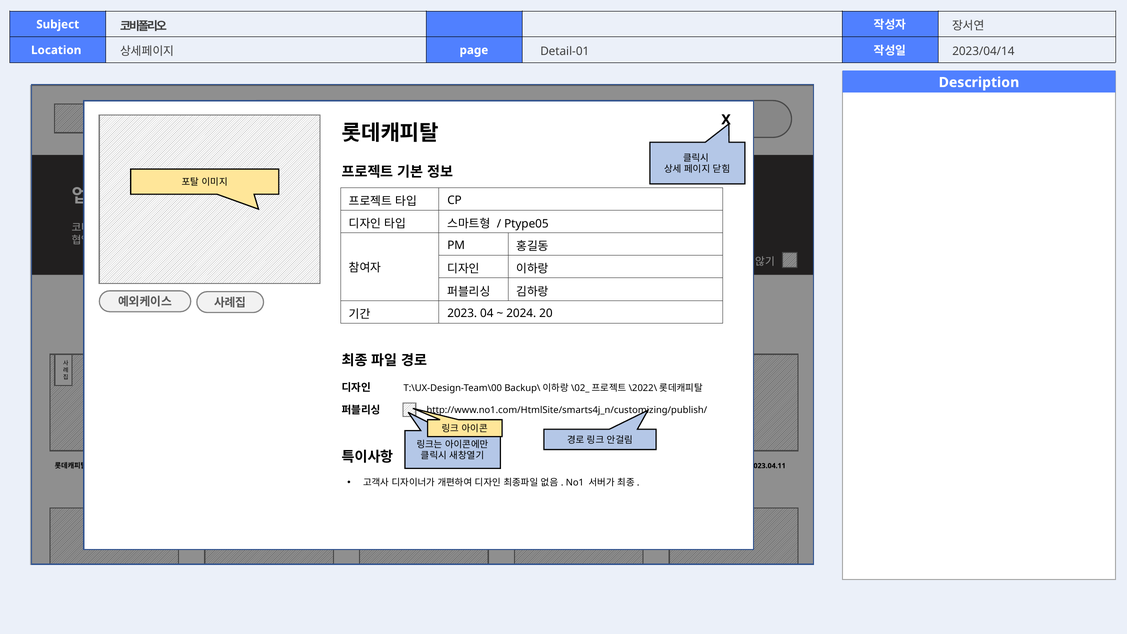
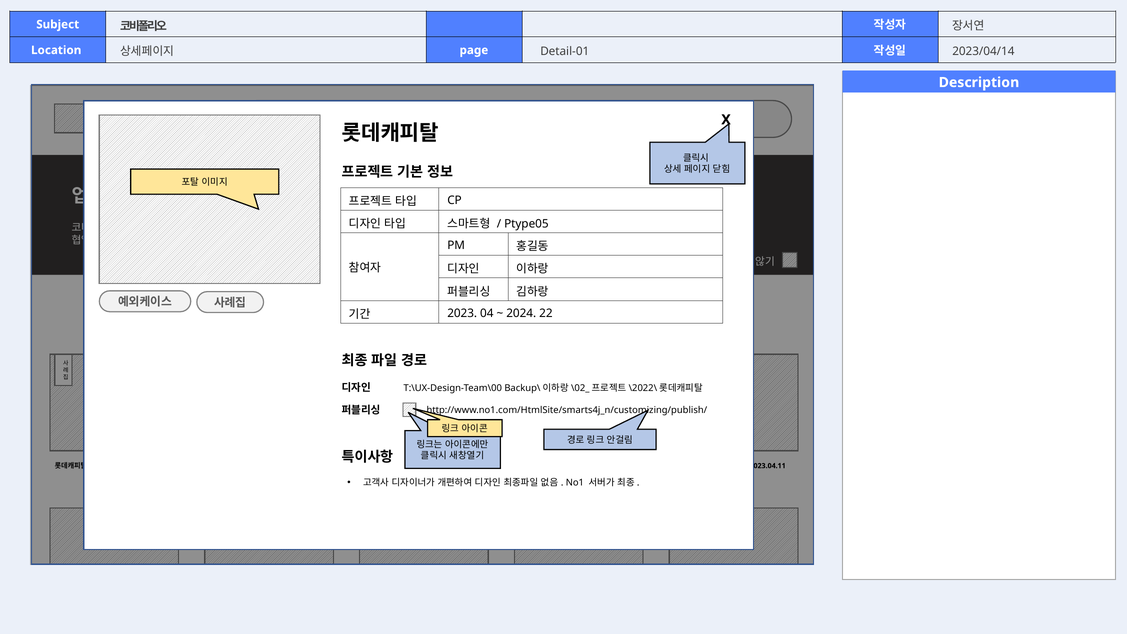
20: 20 -> 22
